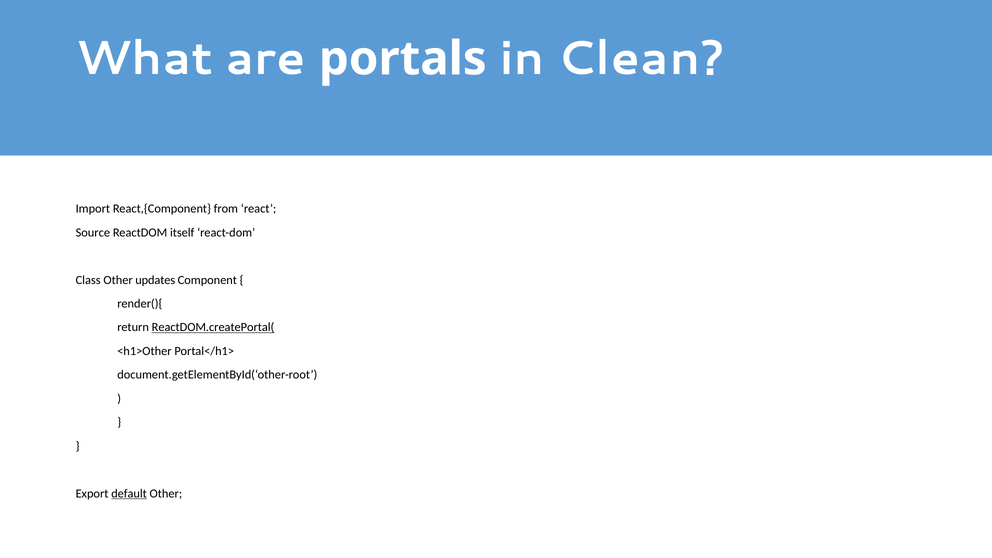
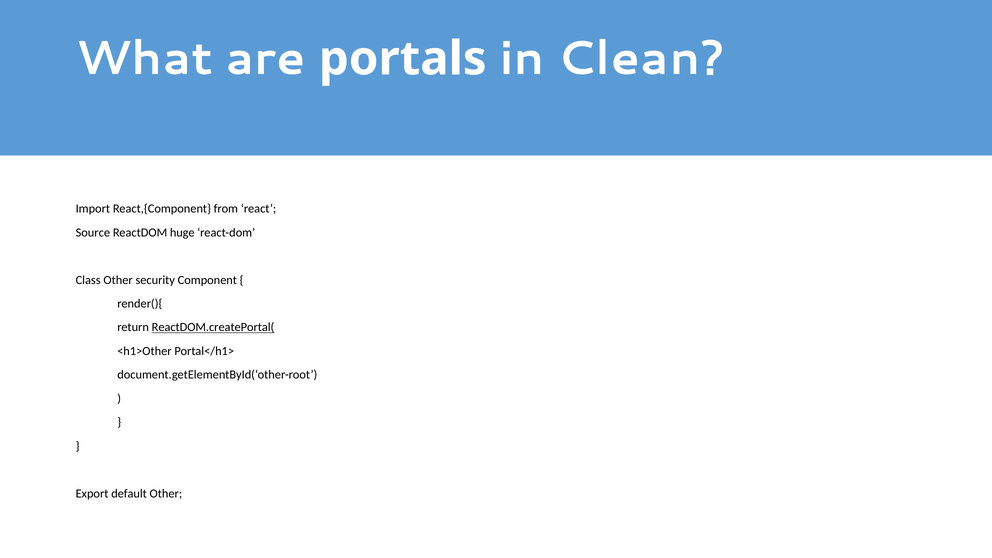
itself: itself -> huge
updates: updates -> security
default underline: present -> none
